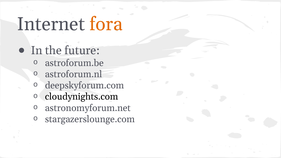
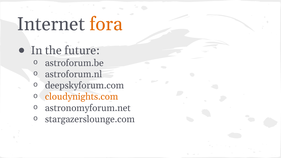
cloudynights.com colour: black -> orange
